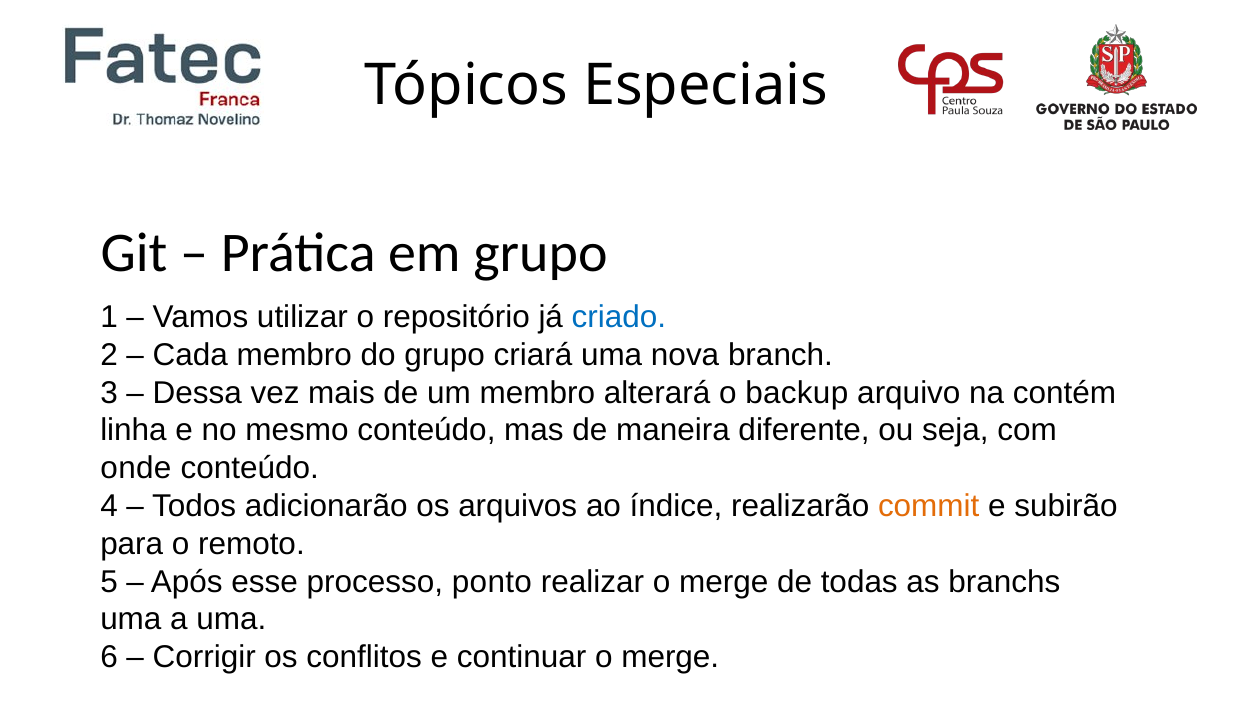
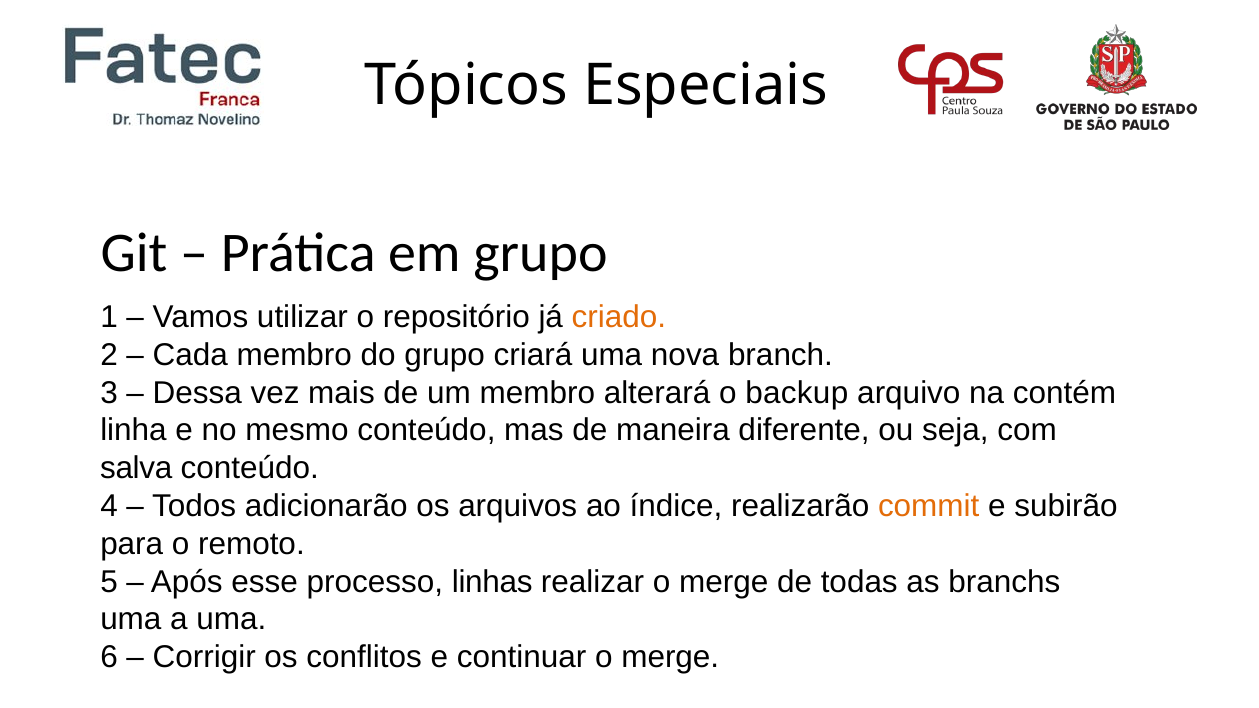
criado colour: blue -> orange
onde: onde -> salva
ponto: ponto -> linhas
